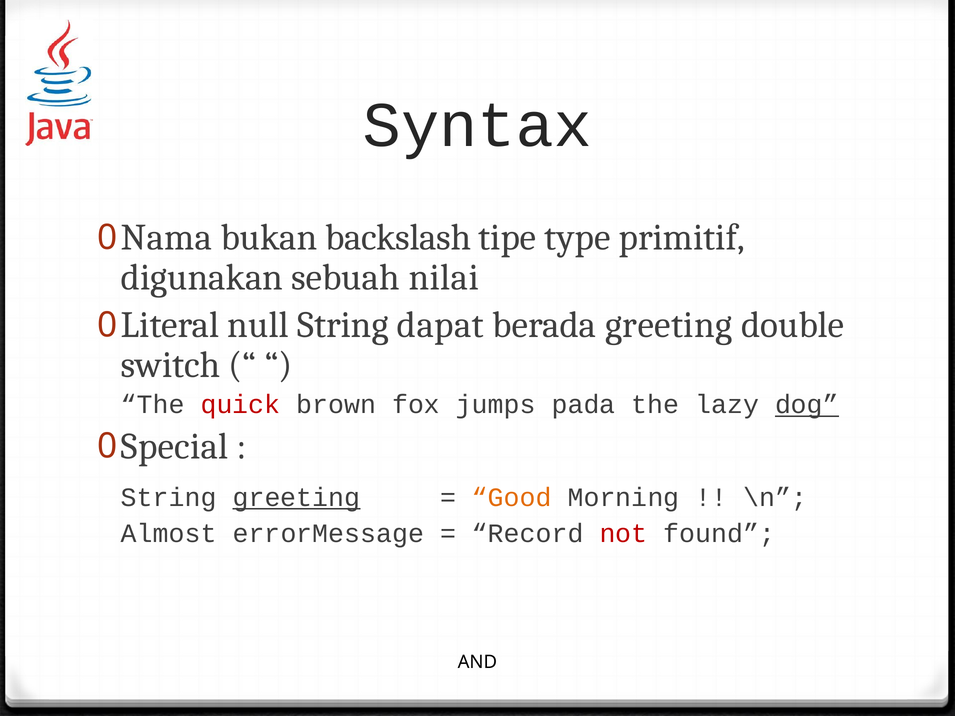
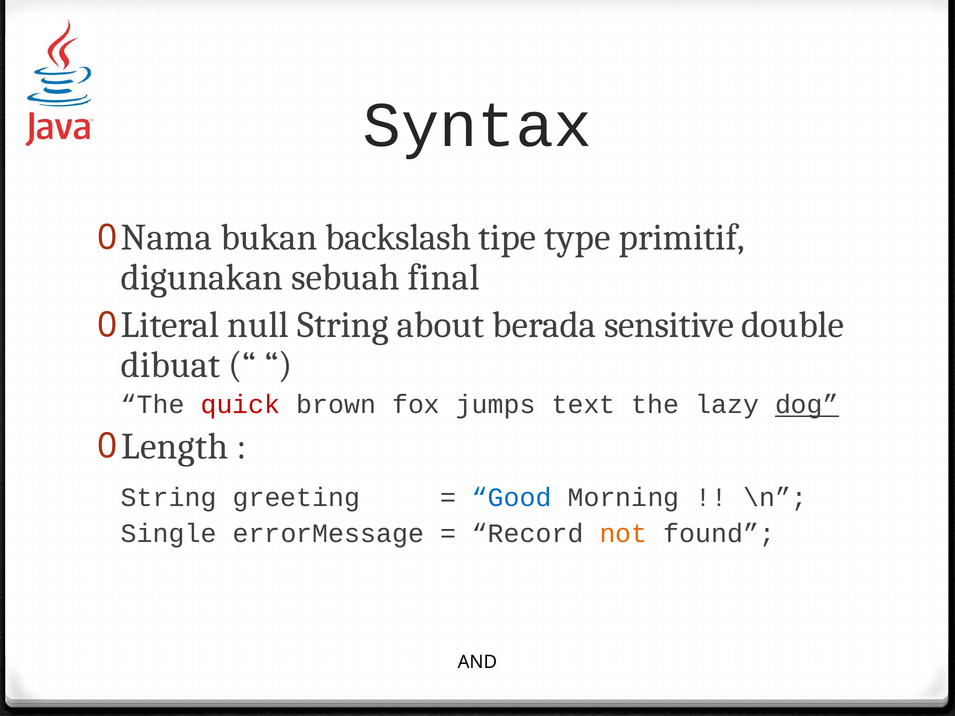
nilai: nilai -> final
dapat: dapat -> about
berada greeting: greeting -> sensitive
switch: switch -> dibuat
pada: pada -> text
Special: Special -> Length
greeting at (296, 497) underline: present -> none
Good colour: orange -> blue
Almost: Almost -> Single
not colour: red -> orange
